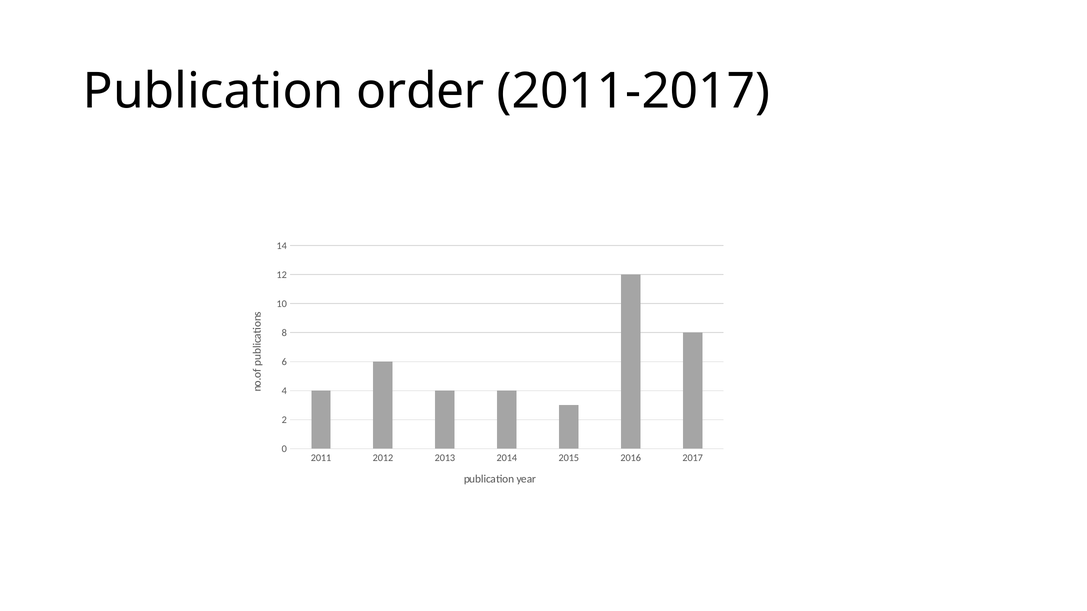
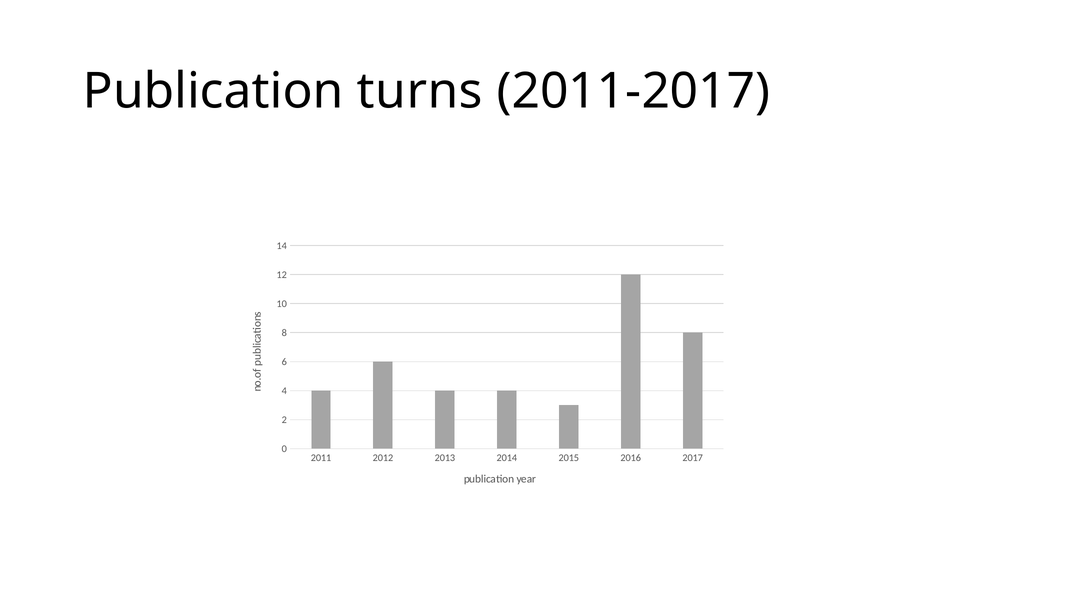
order: order -> turns
